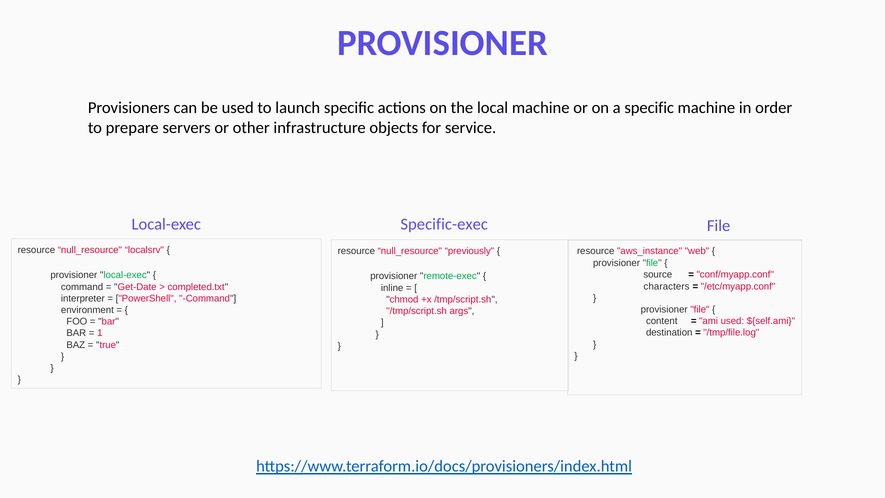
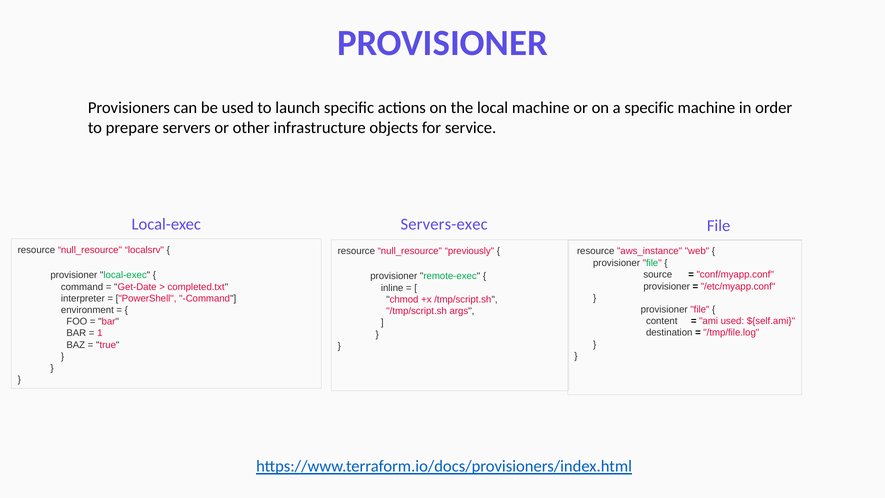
Specific-exec: Specific-exec -> Servers-exec
characters at (667, 286): characters -> provisioner
